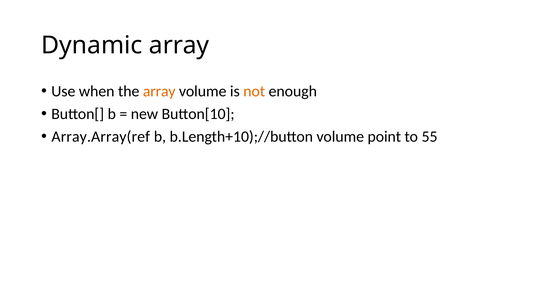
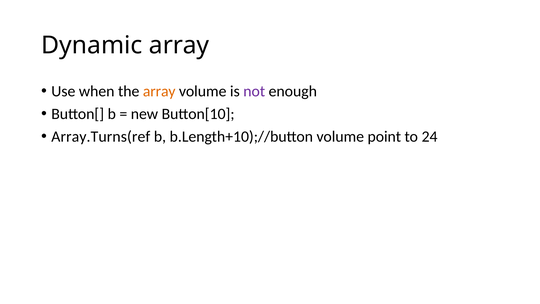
not colour: orange -> purple
Array.Array(ref: Array.Array(ref -> Array.Turns(ref
55: 55 -> 24
